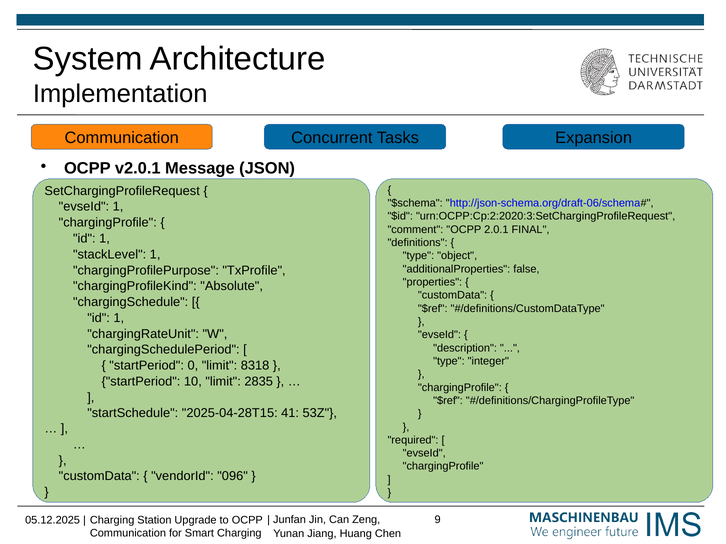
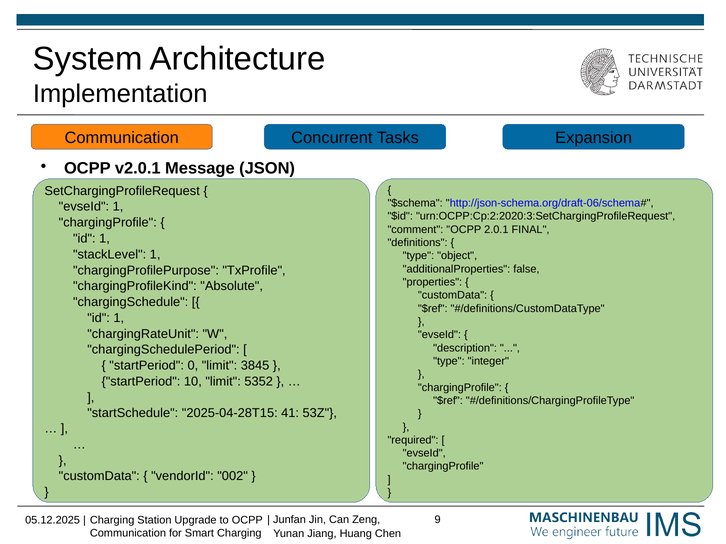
8318: 8318 -> 3845
2835: 2835 -> 5352
096: 096 -> 002
